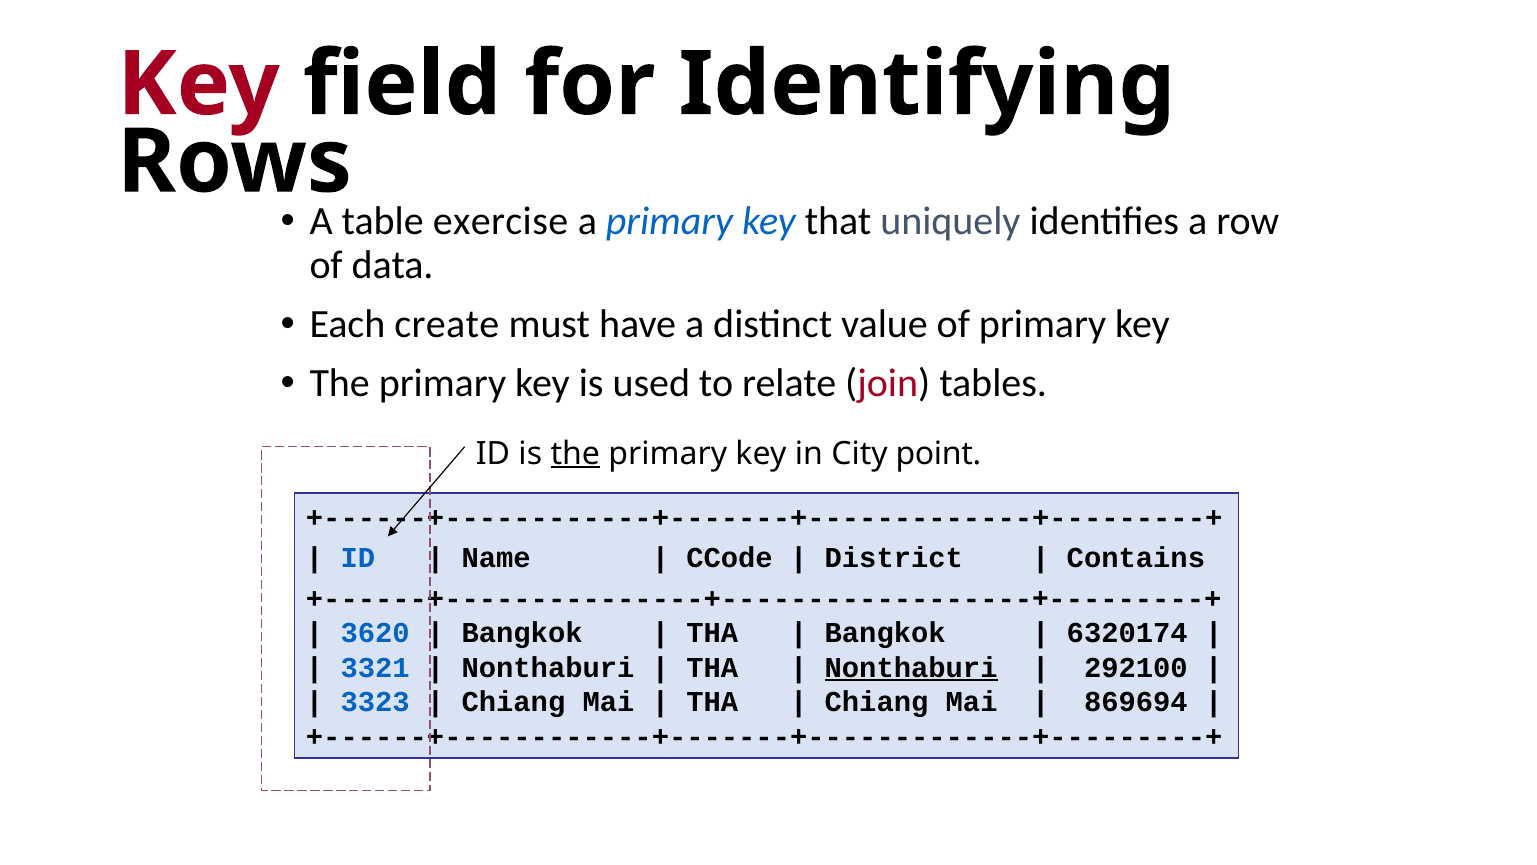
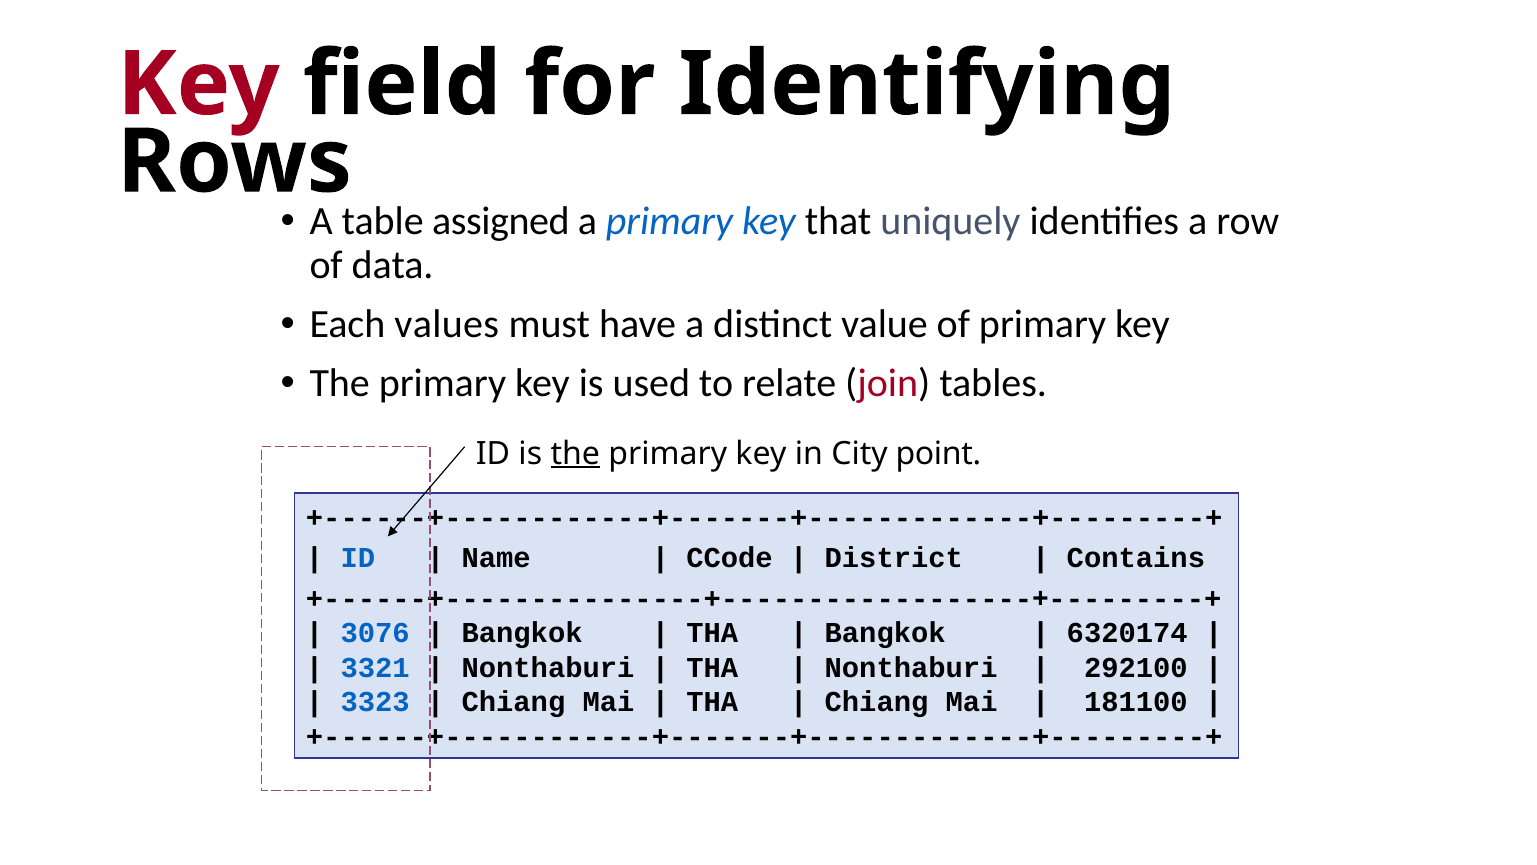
exercise: exercise -> assigned
create: create -> values
3620: 3620 -> 3076
Nonthaburi at (911, 668) underline: present -> none
869694: 869694 -> 181100
